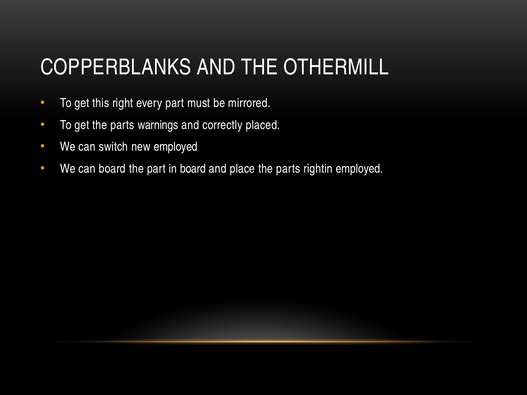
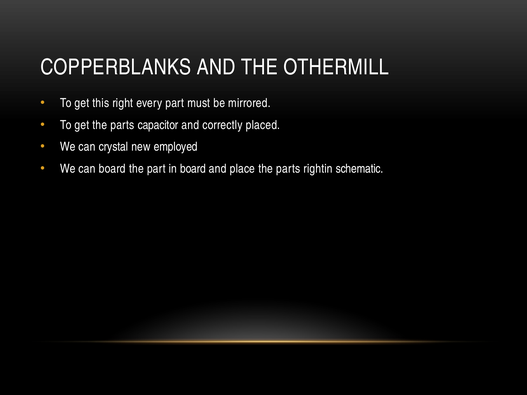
warnings: warnings -> capacitor
switch: switch -> crystal
rightin employed: employed -> schematic
